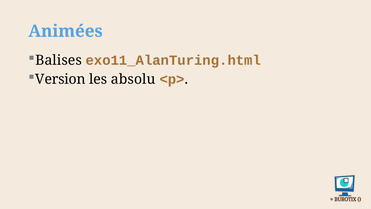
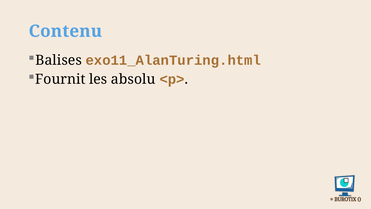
Animées: Animées -> Contenu
Version: Version -> Fournit
